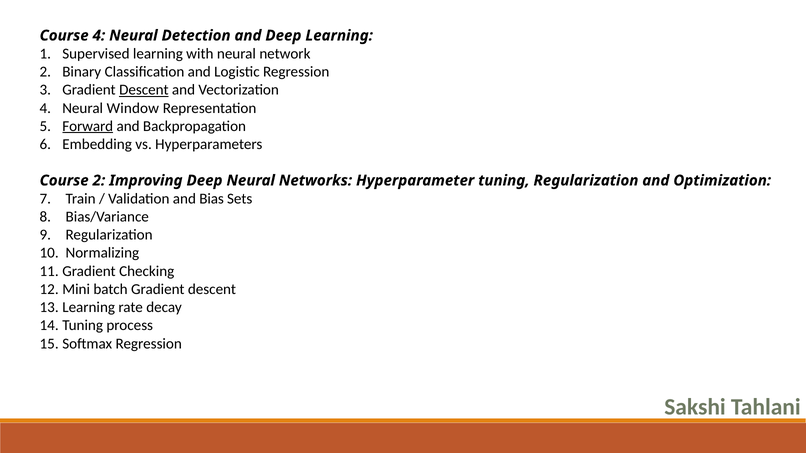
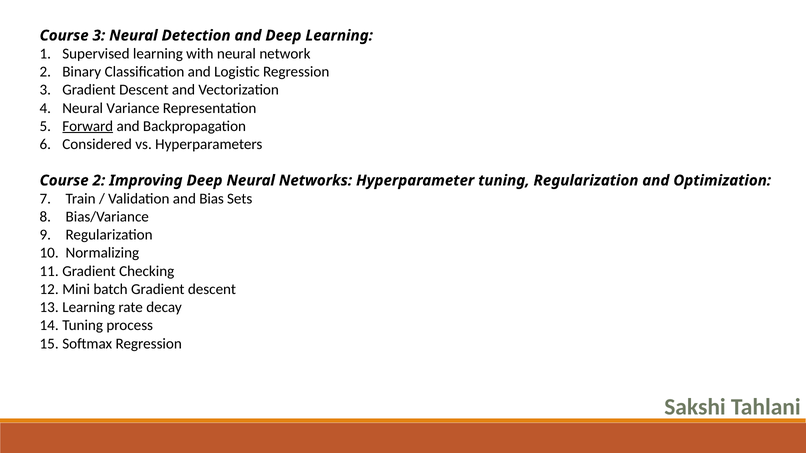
Course 4: 4 -> 3
Descent at (144, 90) underline: present -> none
Window: Window -> Variance
Embedding: Embedding -> Considered
